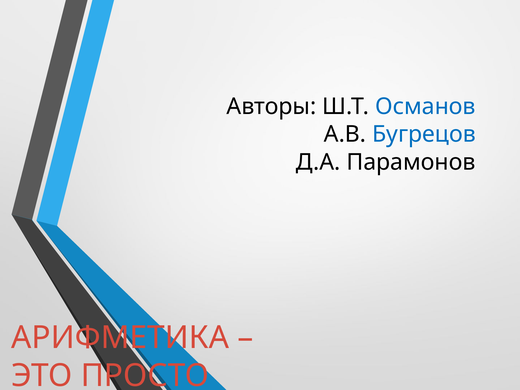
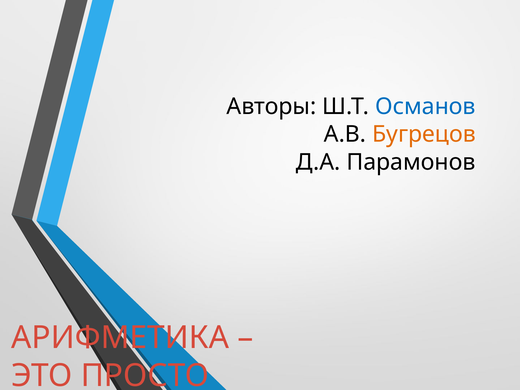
Бугрецов colour: blue -> orange
